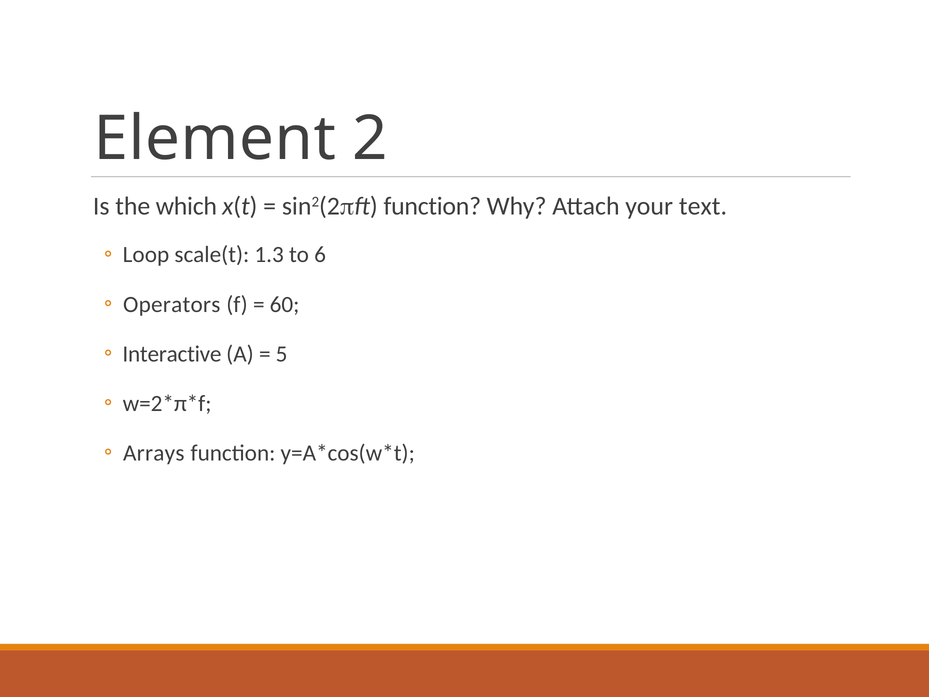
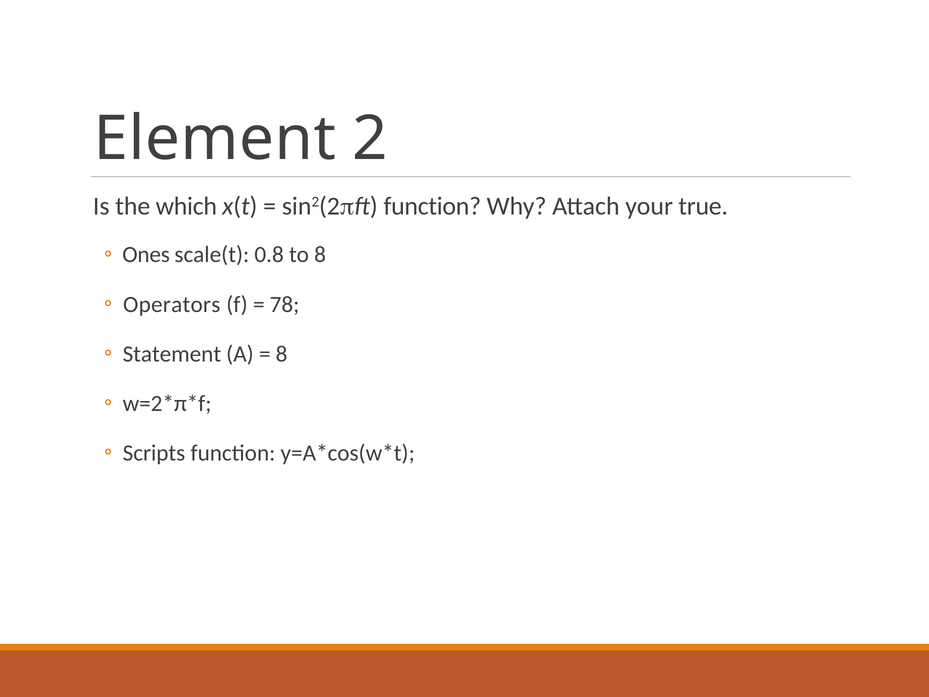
text: text -> true
Loop: Loop -> Ones
1.3: 1.3 -> 0.8
to 6: 6 -> 8
60: 60 -> 78
Interactive: Interactive -> Statement
5 at (282, 354): 5 -> 8
Arrays: Arrays -> Scripts
